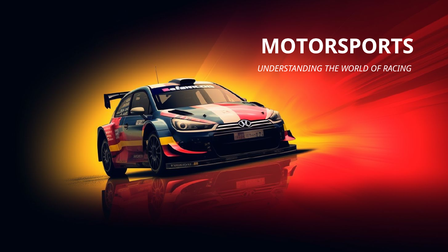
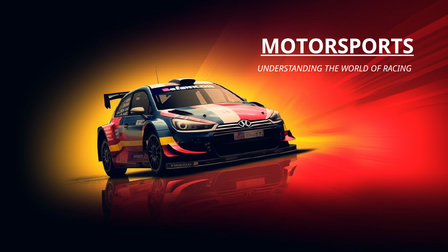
MOTORSPORTS underline: none -> present
